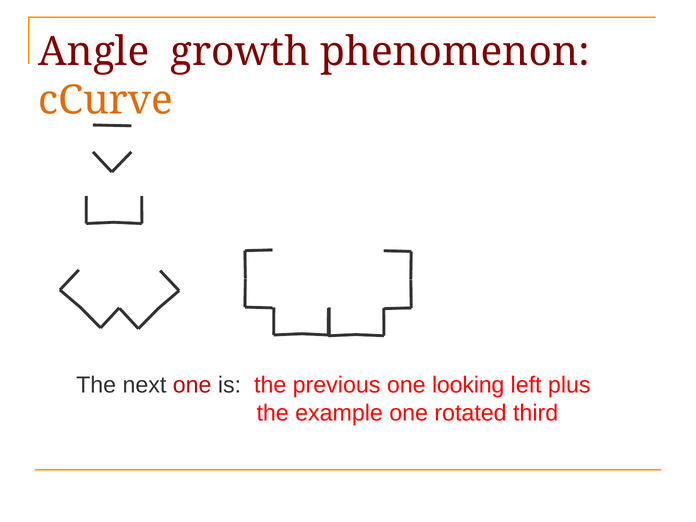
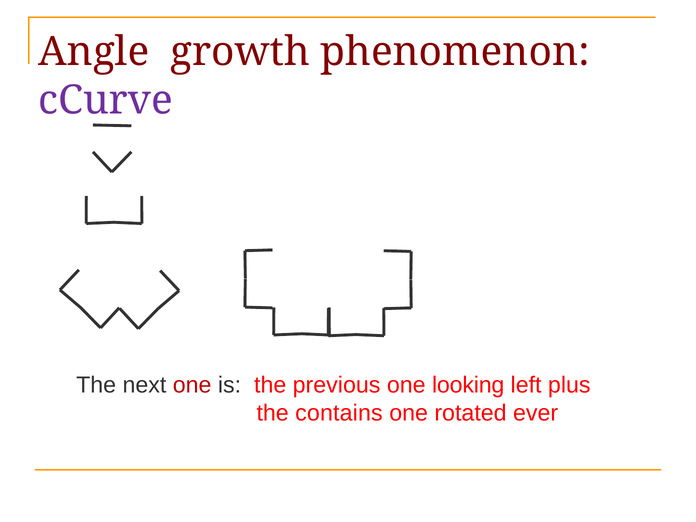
cCurve colour: orange -> purple
example: example -> contains
third: third -> ever
